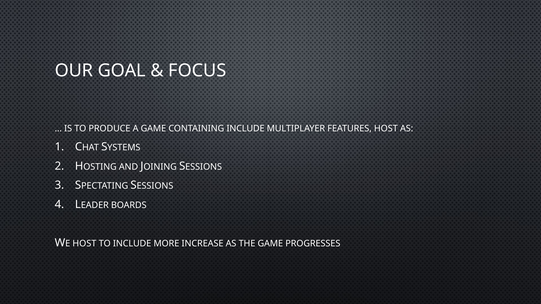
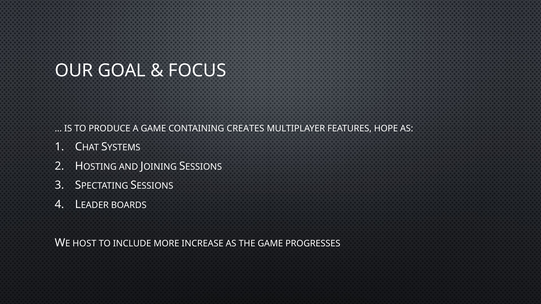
CONTAINING INCLUDE: INCLUDE -> CREATES
FEATURES HOST: HOST -> HOPE
